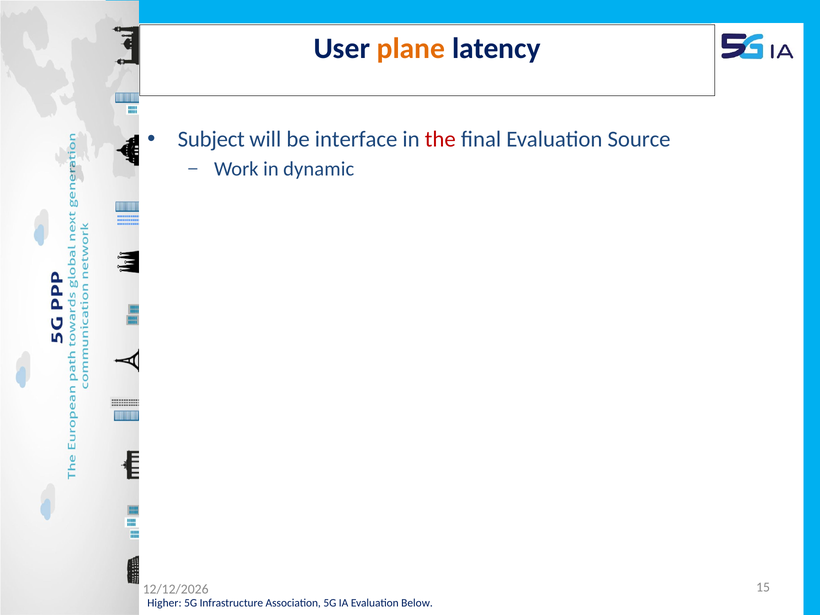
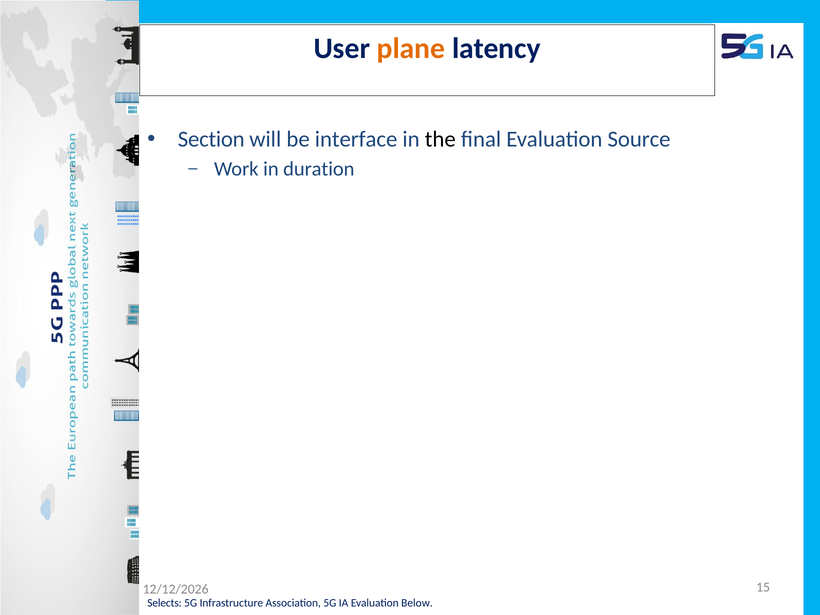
Subject: Subject -> Section
the colour: red -> black
dynamic: dynamic -> duration
Higher: Higher -> Selects
